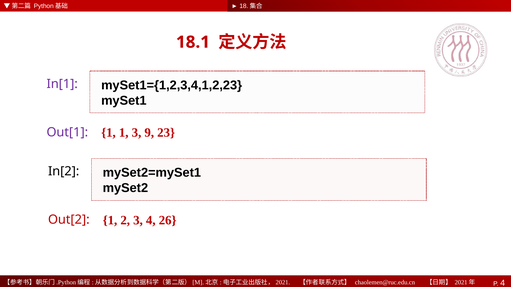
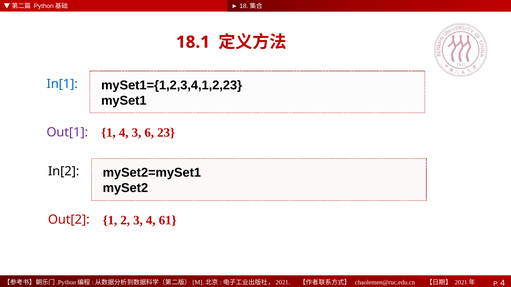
In[1 colour: purple -> blue
1 1: 1 -> 4
9: 9 -> 6
26: 26 -> 61
